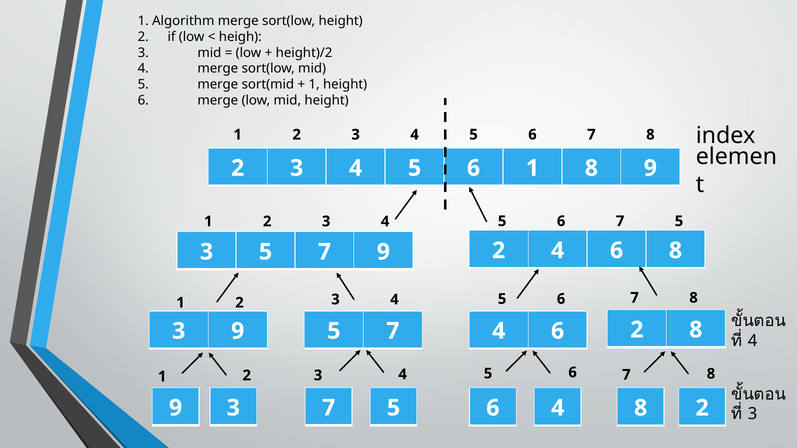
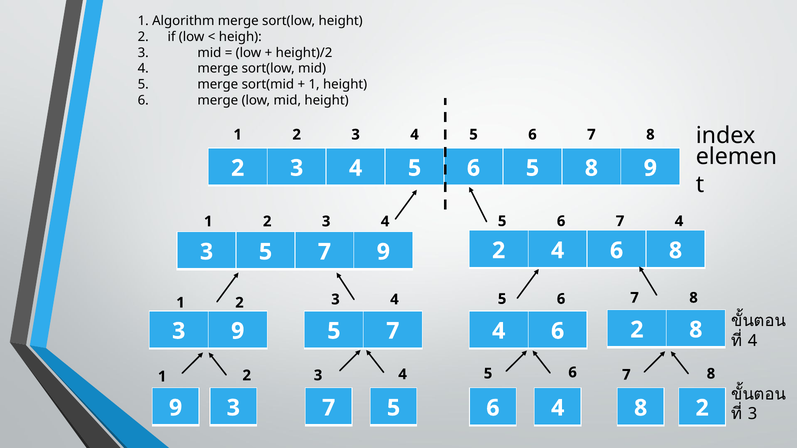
6 1: 1 -> 5
6 7 5: 5 -> 4
